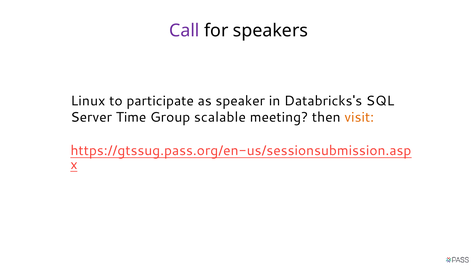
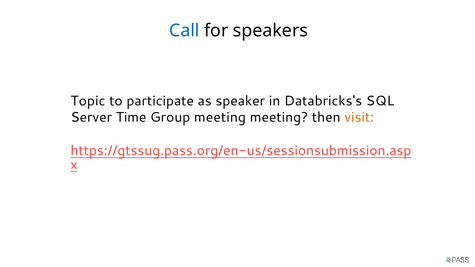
Call colour: purple -> blue
Linux: Linux -> Topic
Group scalable: scalable -> meeting
